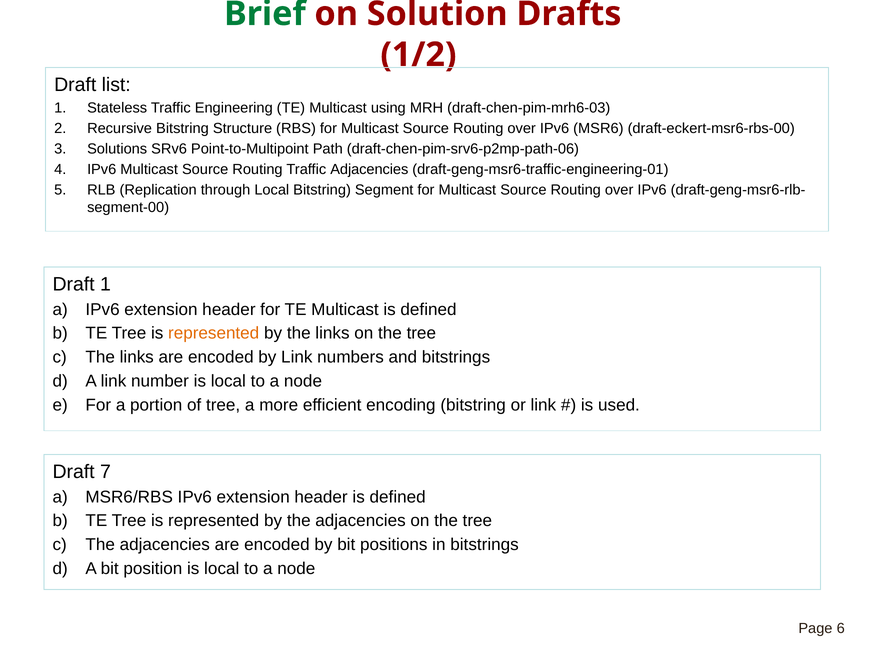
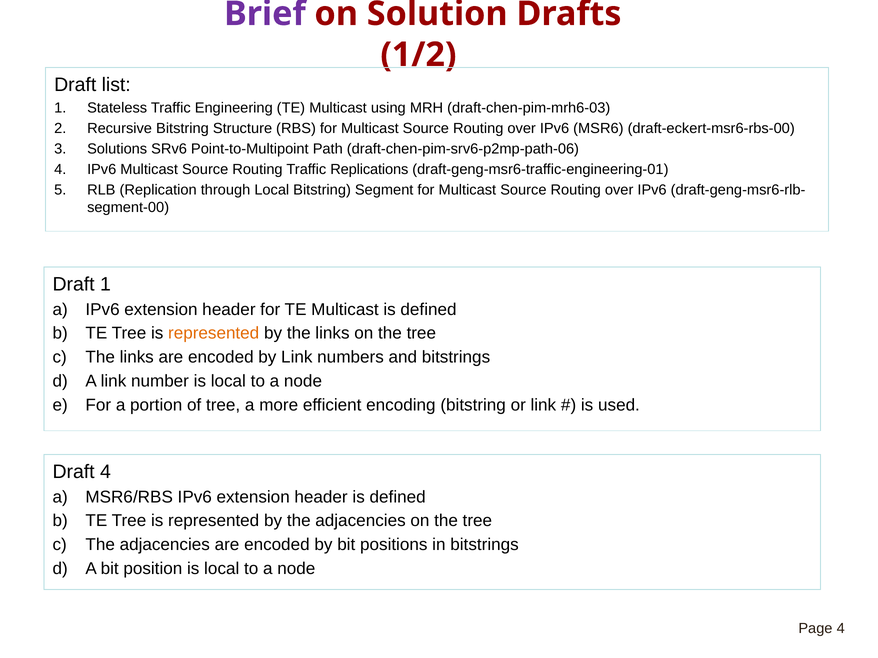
Brief colour: green -> purple
Traffic Adjacencies: Adjacencies -> Replications
Draft 7: 7 -> 4
Page 6: 6 -> 4
